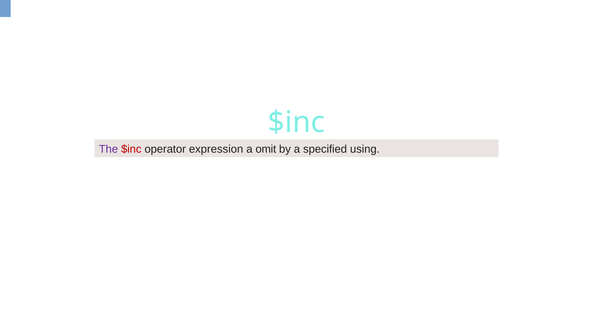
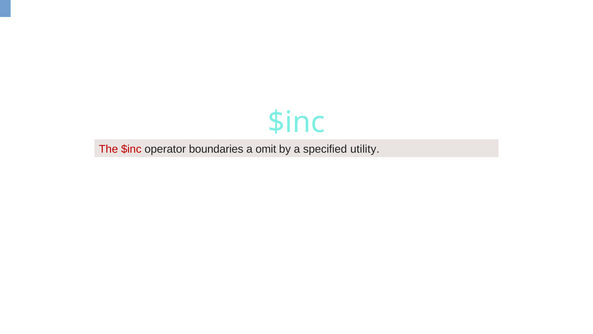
The colour: purple -> red
expression: expression -> boundaries
using: using -> utility
